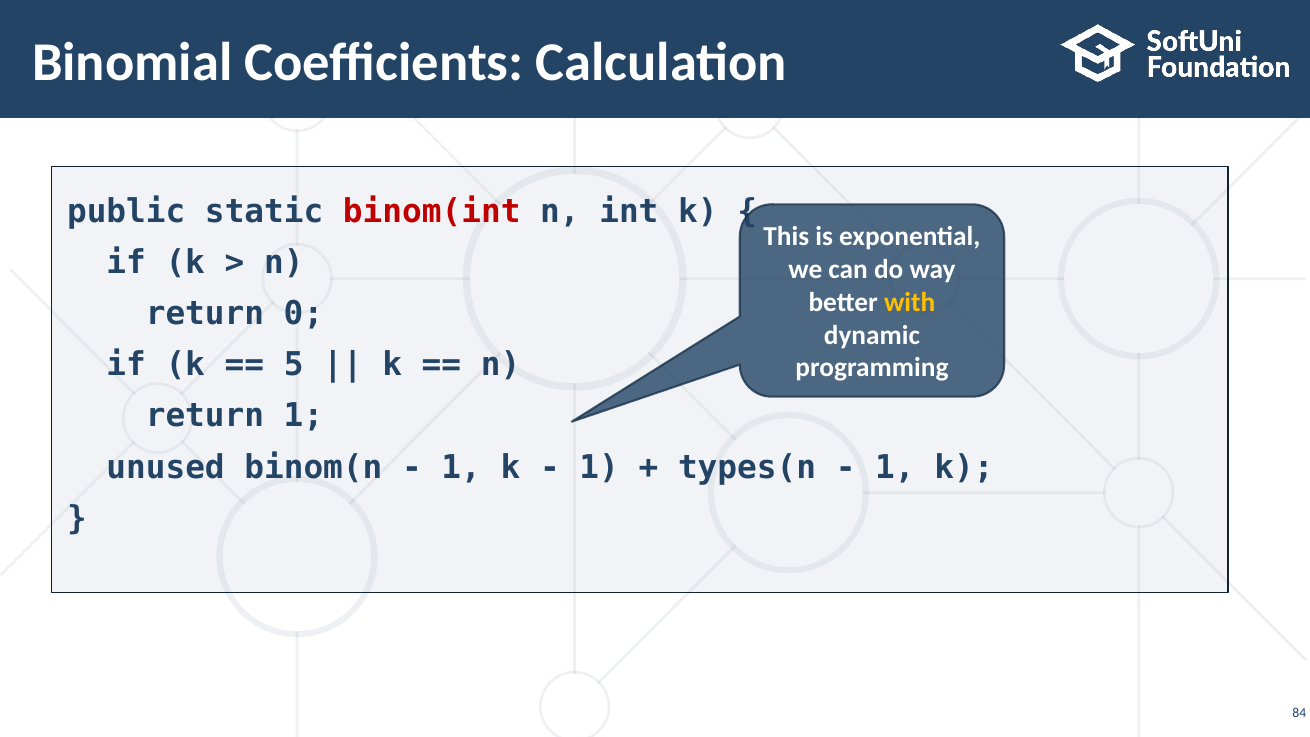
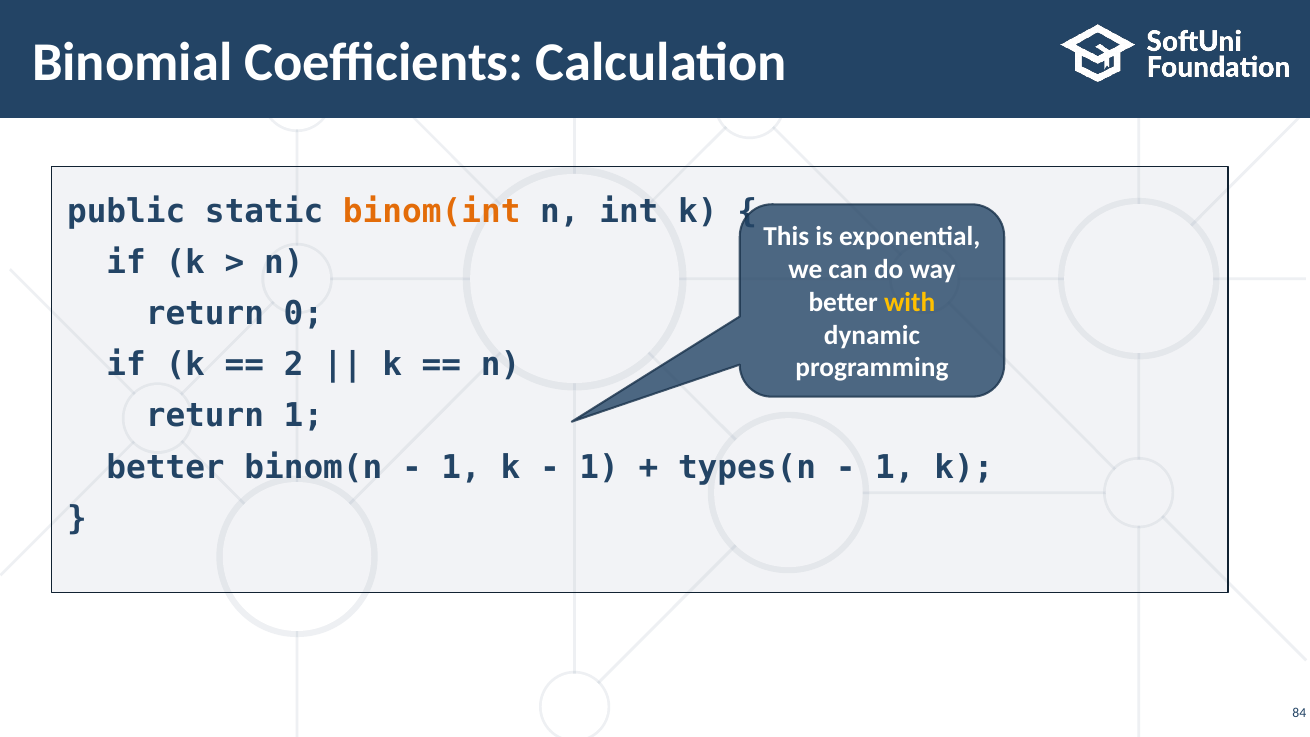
binom(int colour: red -> orange
5: 5 -> 2
unused at (166, 467): unused -> better
